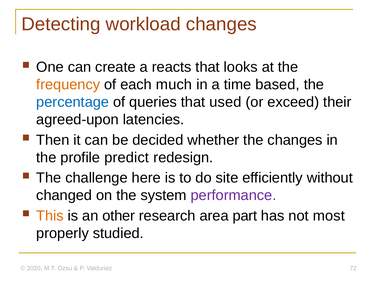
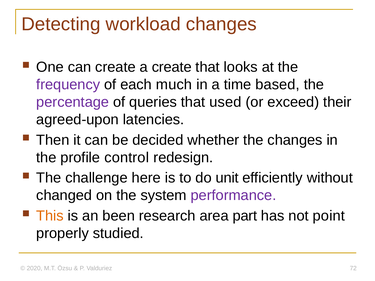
a reacts: reacts -> create
frequency colour: orange -> purple
percentage colour: blue -> purple
predict: predict -> control
site: site -> unit
other: other -> been
most: most -> point
